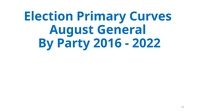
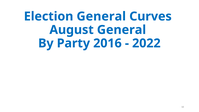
Election Primary: Primary -> General
